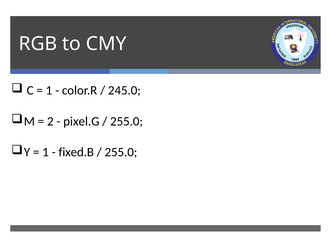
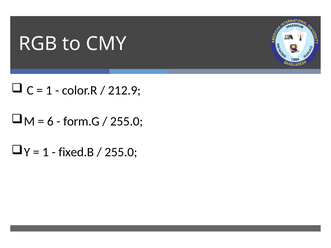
245.0: 245.0 -> 212.9
2: 2 -> 6
pixel.G: pixel.G -> form.G
